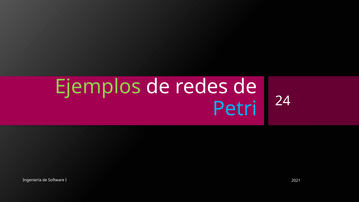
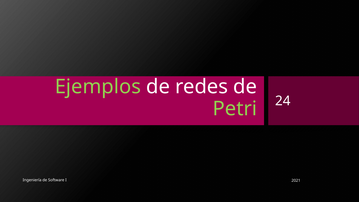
Petri colour: light blue -> light green
